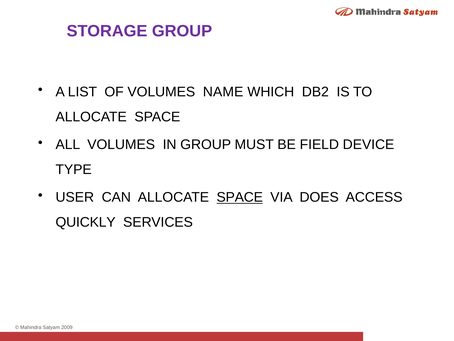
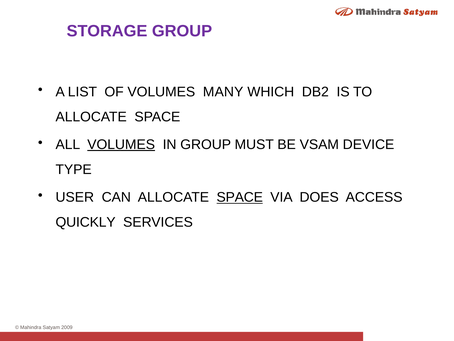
NAME: NAME -> MANY
VOLUMES at (121, 144) underline: none -> present
FIELD: FIELD -> VSAM
